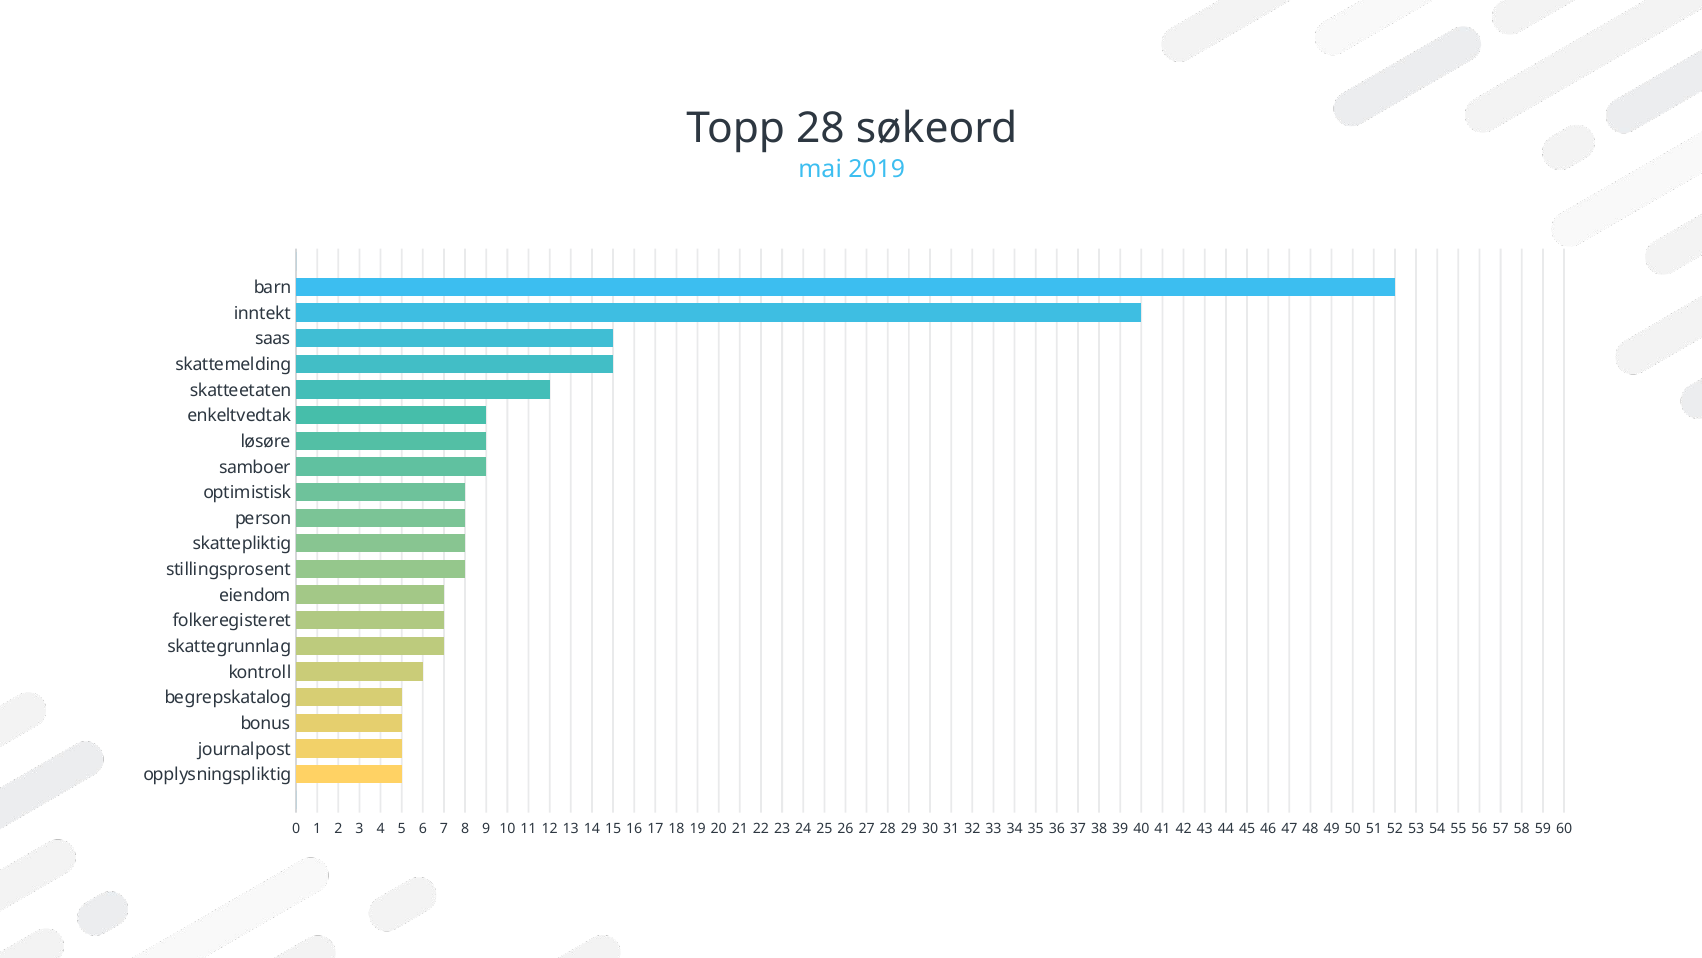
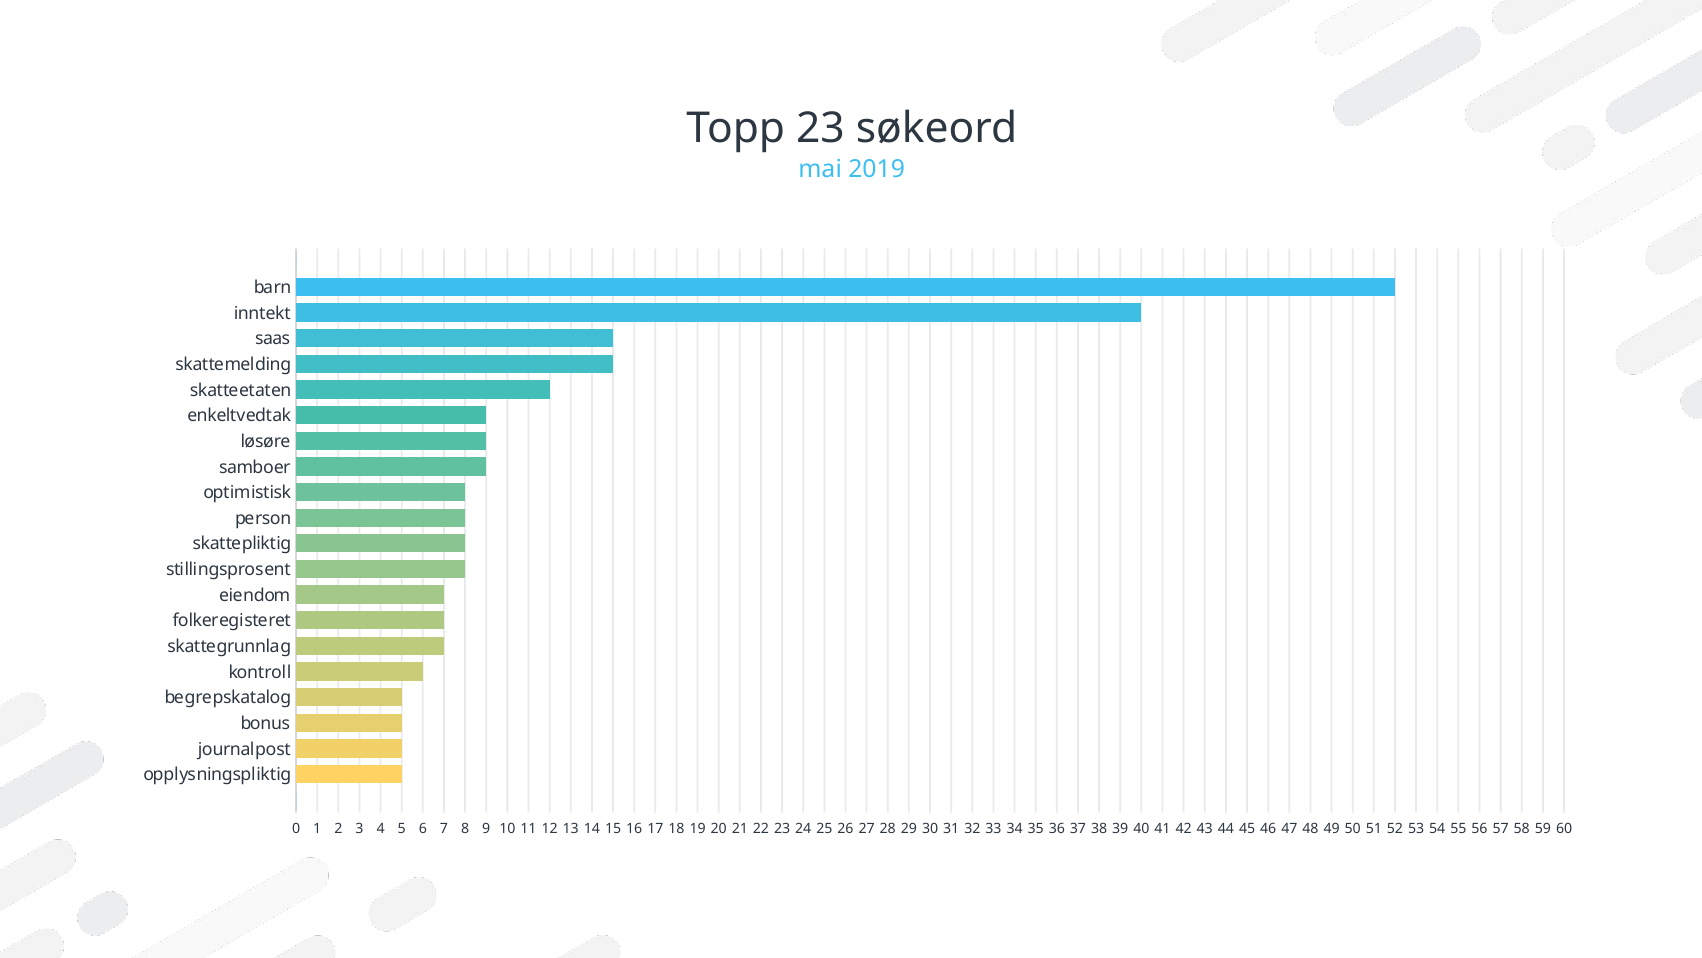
Topp 28: 28 -> 23
